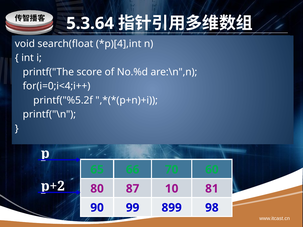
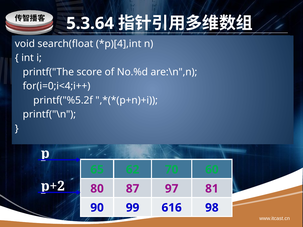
66: 66 -> 62
10: 10 -> 97
899: 899 -> 616
